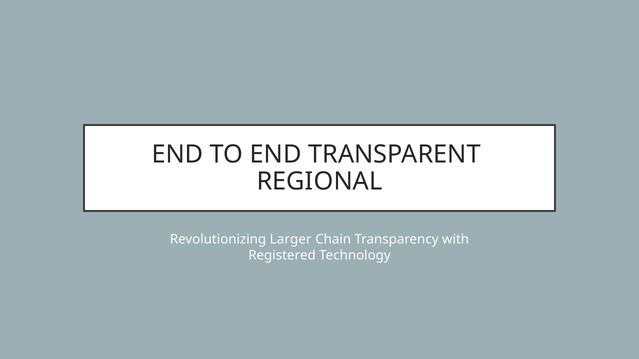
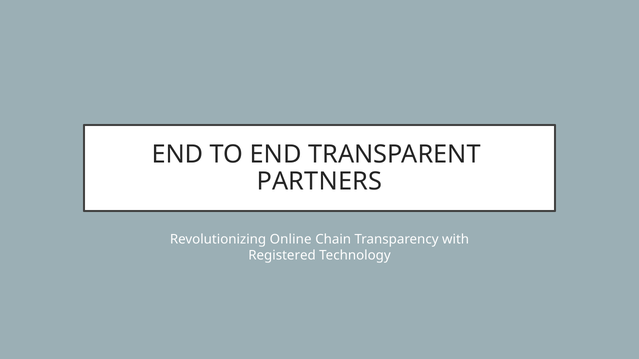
REGIONAL: REGIONAL -> PARTNERS
Larger: Larger -> Online
